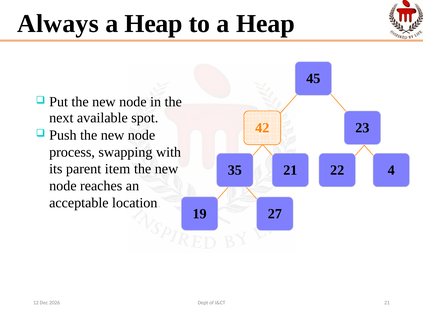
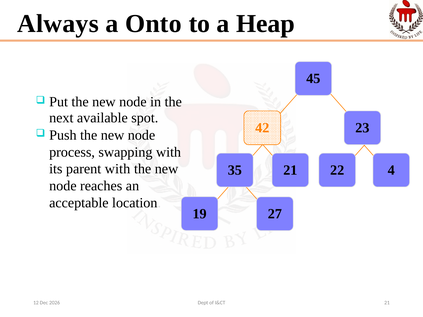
Heap at (154, 24): Heap -> Onto
parent item: item -> with
